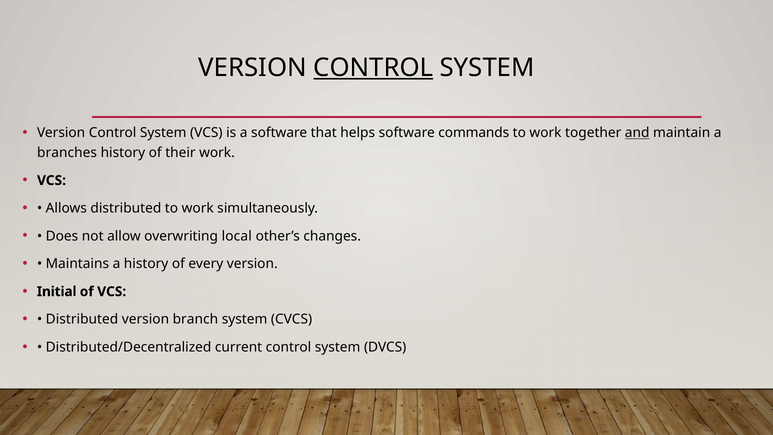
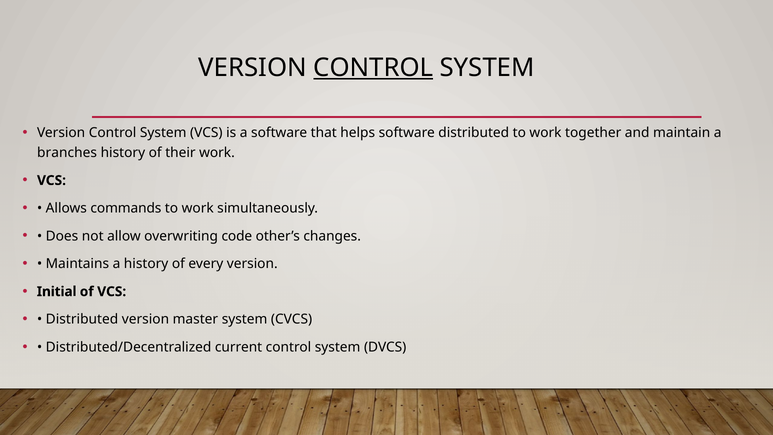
software commands: commands -> distributed
and underline: present -> none
Allows distributed: distributed -> commands
local: local -> code
branch: branch -> master
